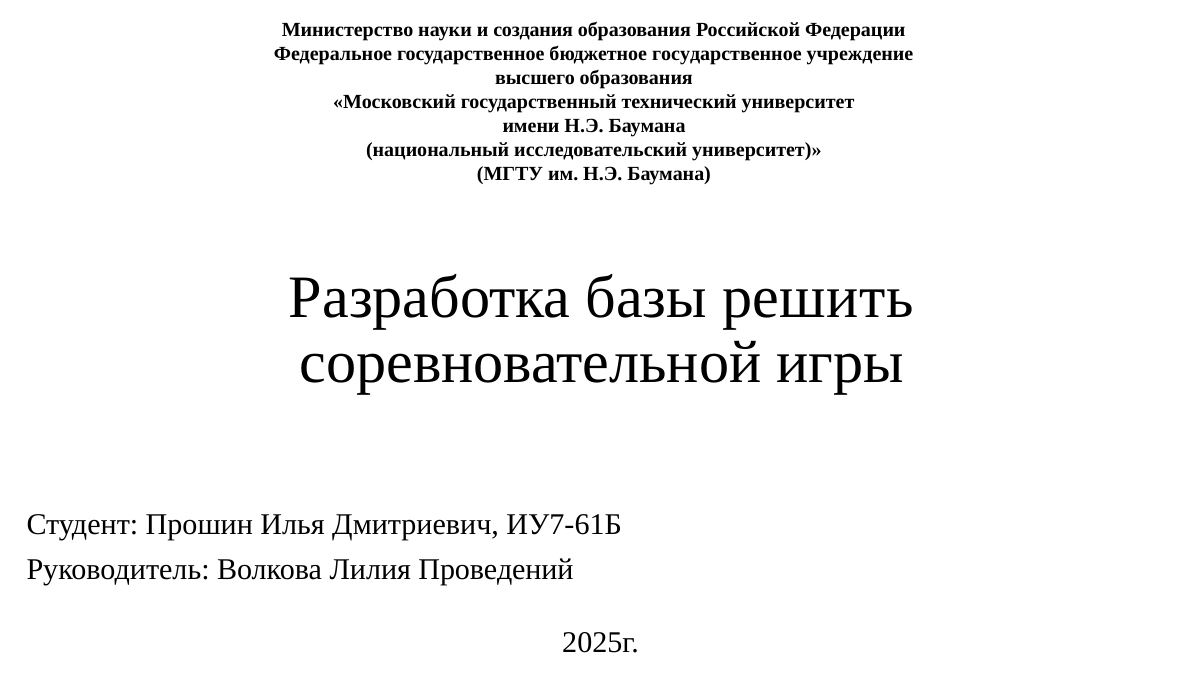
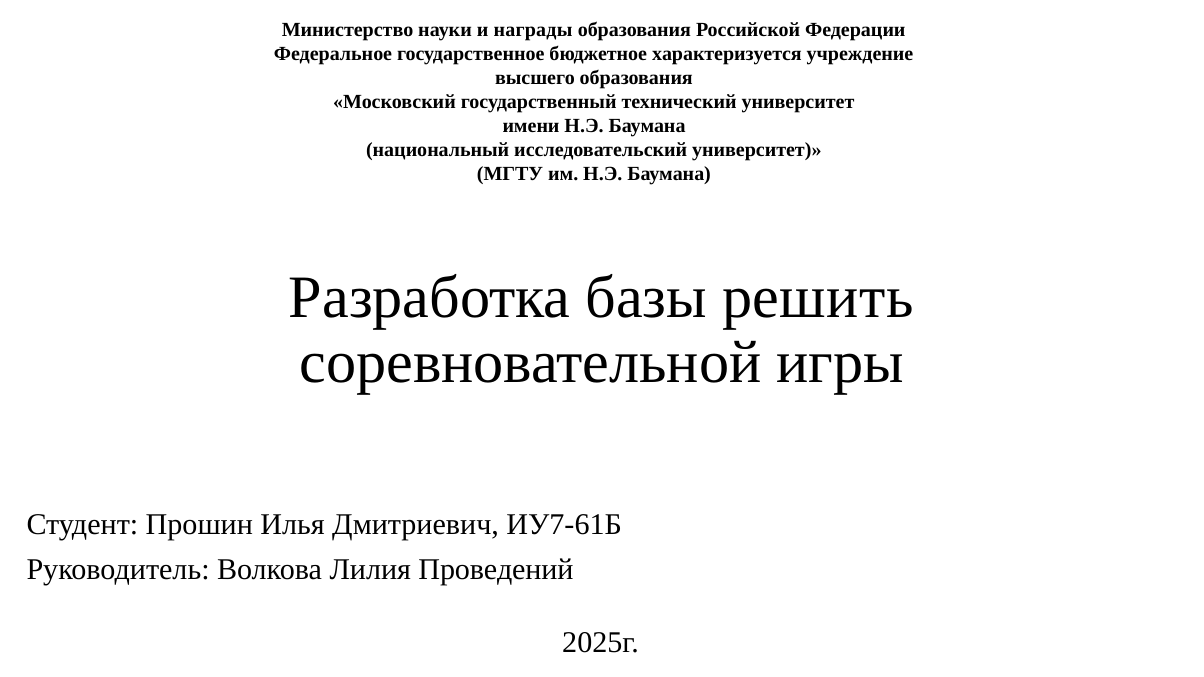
создания: создания -> награды
бюджетное государственное: государственное -> характеризуется
